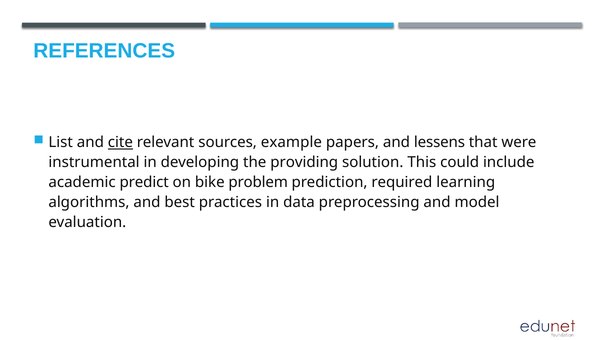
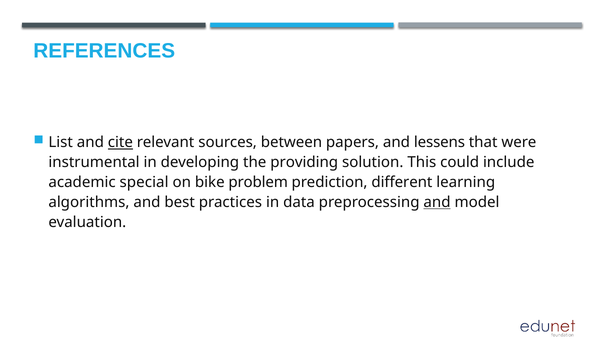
example: example -> between
predict: predict -> special
required: required -> different
and at (437, 202) underline: none -> present
